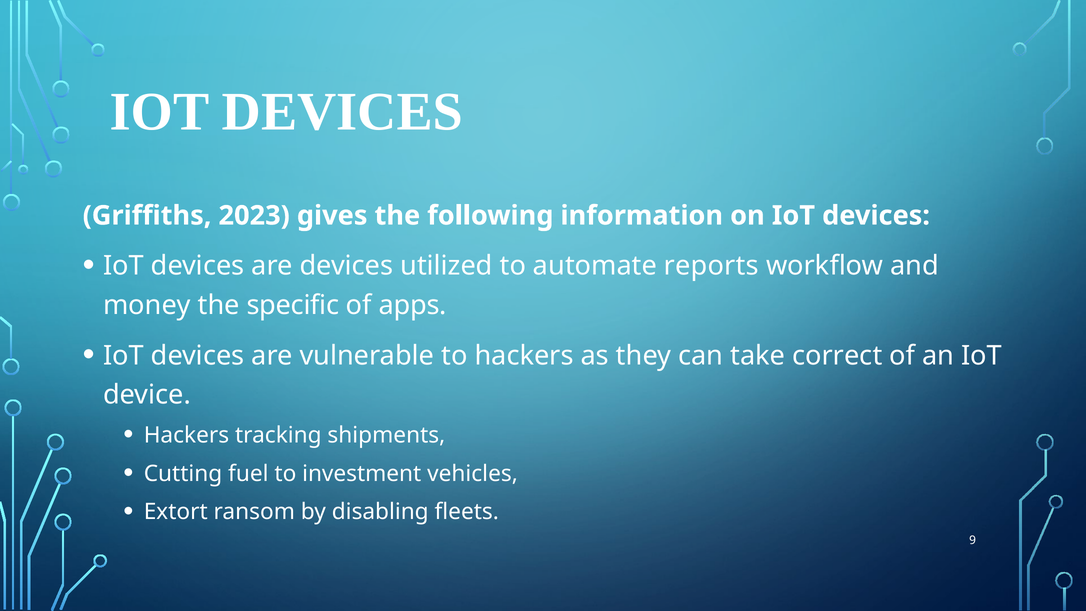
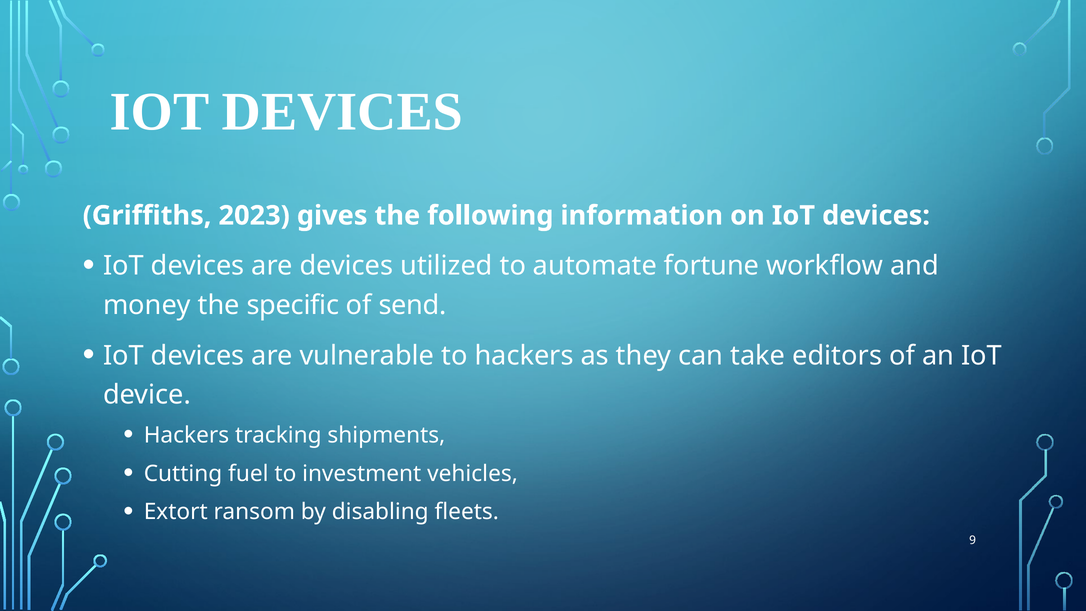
reports: reports -> fortune
apps: apps -> send
correct: correct -> editors
